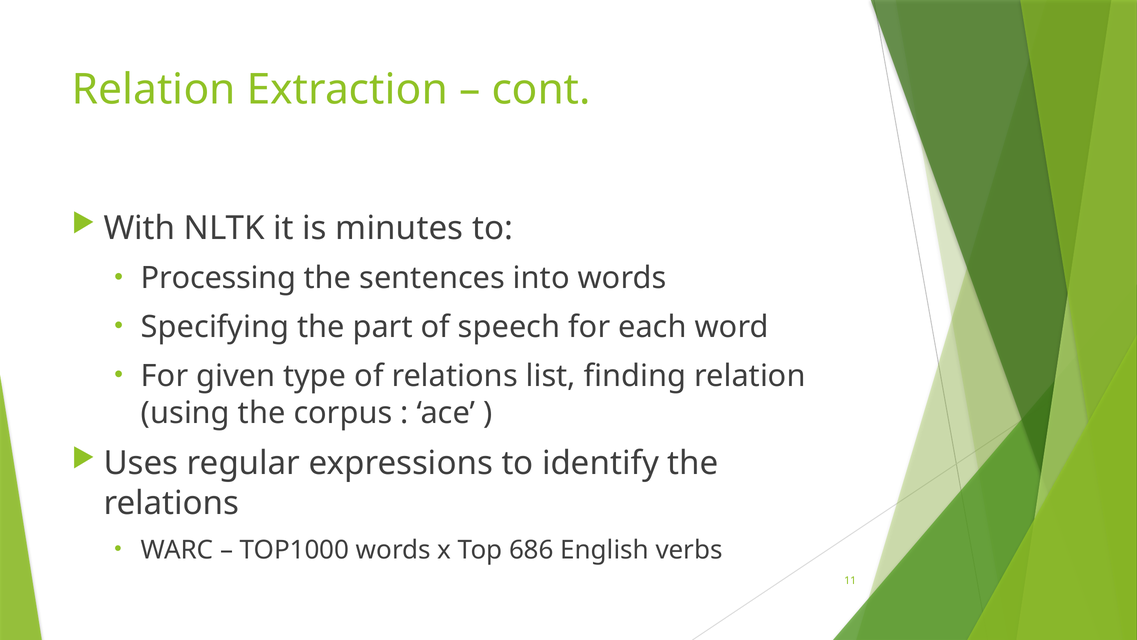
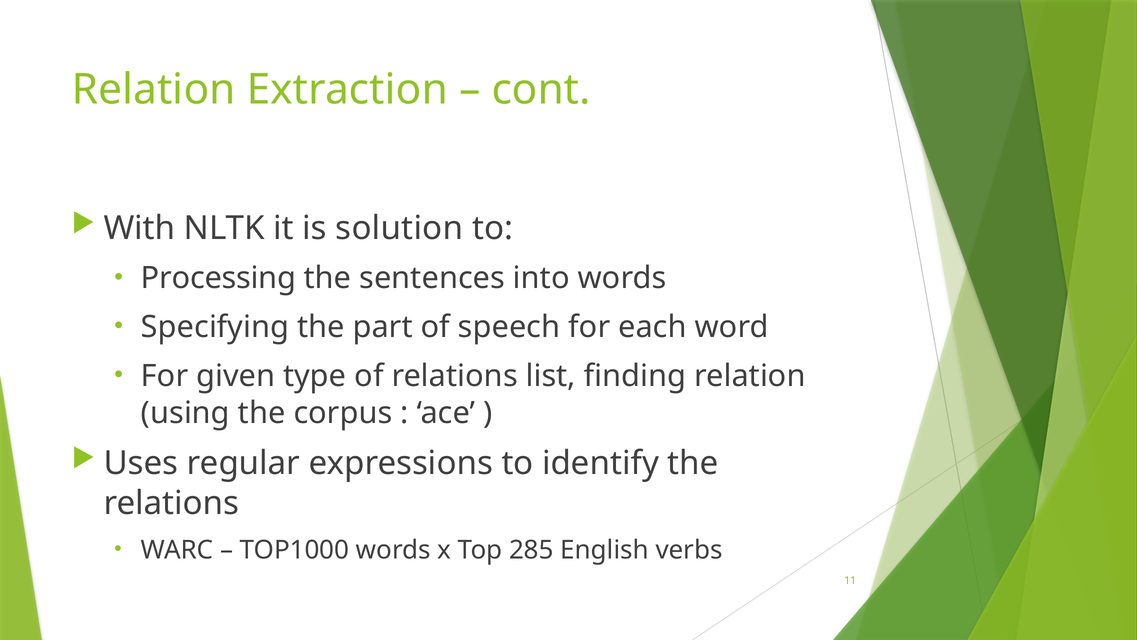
minutes: minutes -> solution
686: 686 -> 285
